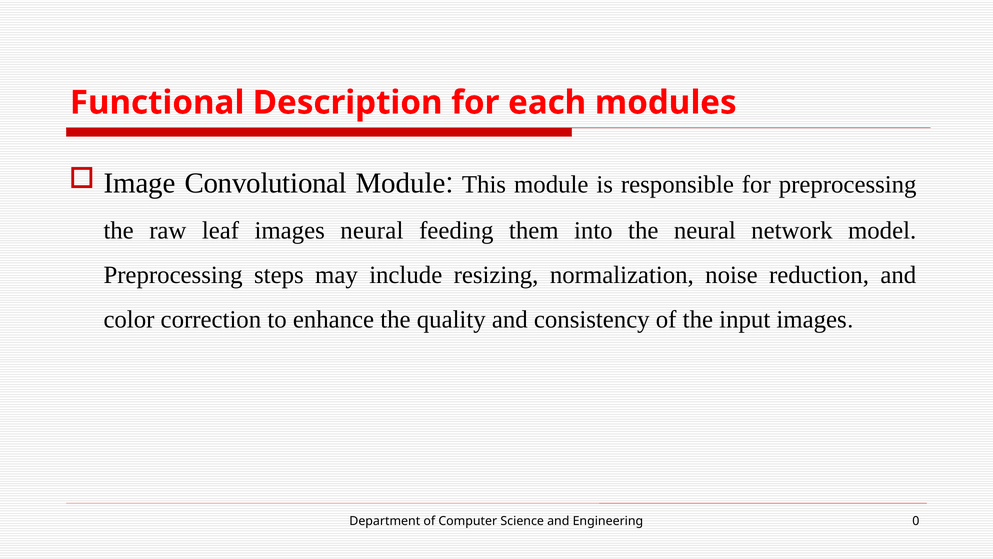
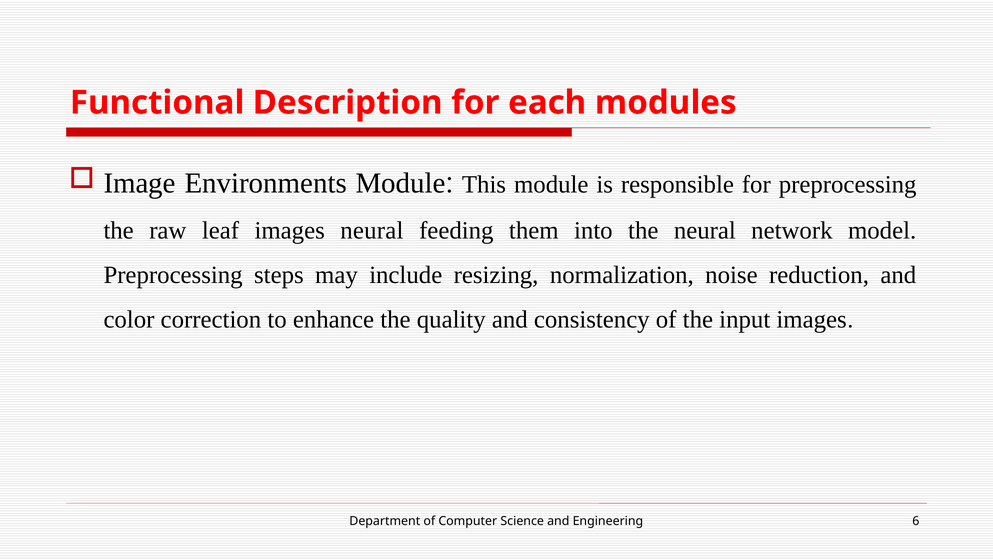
Convolutional: Convolutional -> Environments
0: 0 -> 6
